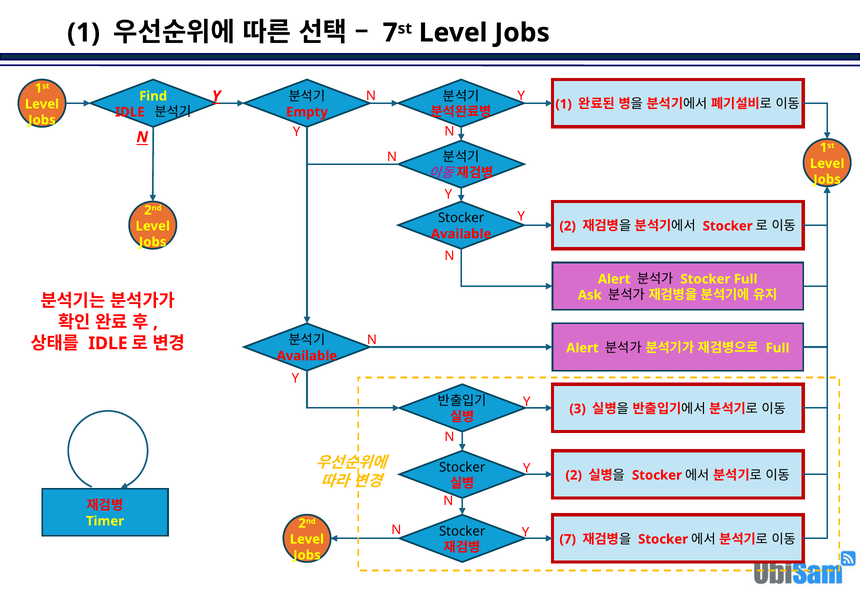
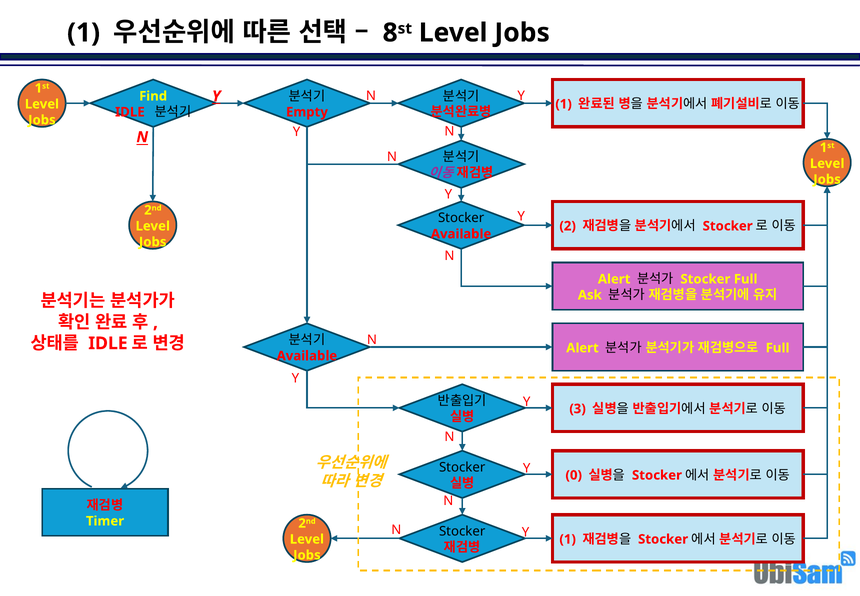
7 at (390, 33): 7 -> 8
2 at (574, 475): 2 -> 0
7 at (568, 539): 7 -> 1
